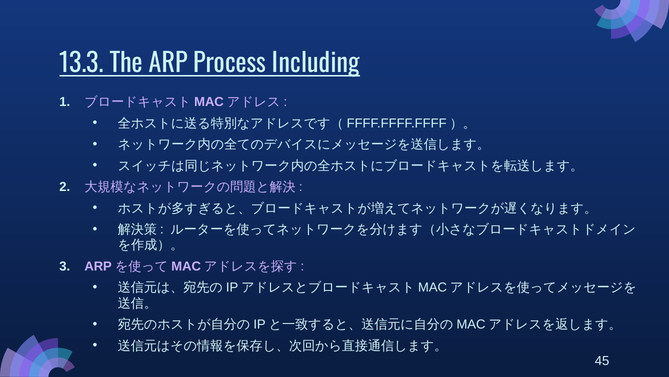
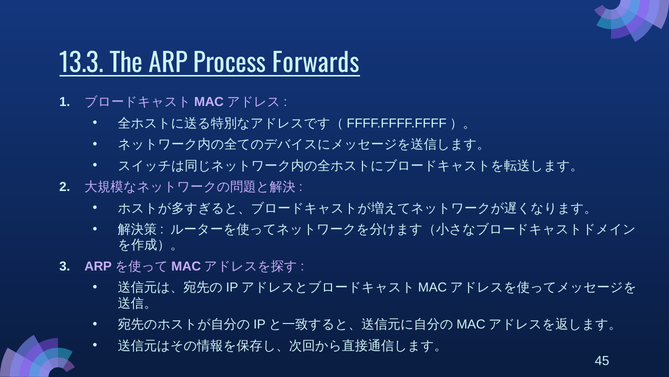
Including: Including -> Forwards
